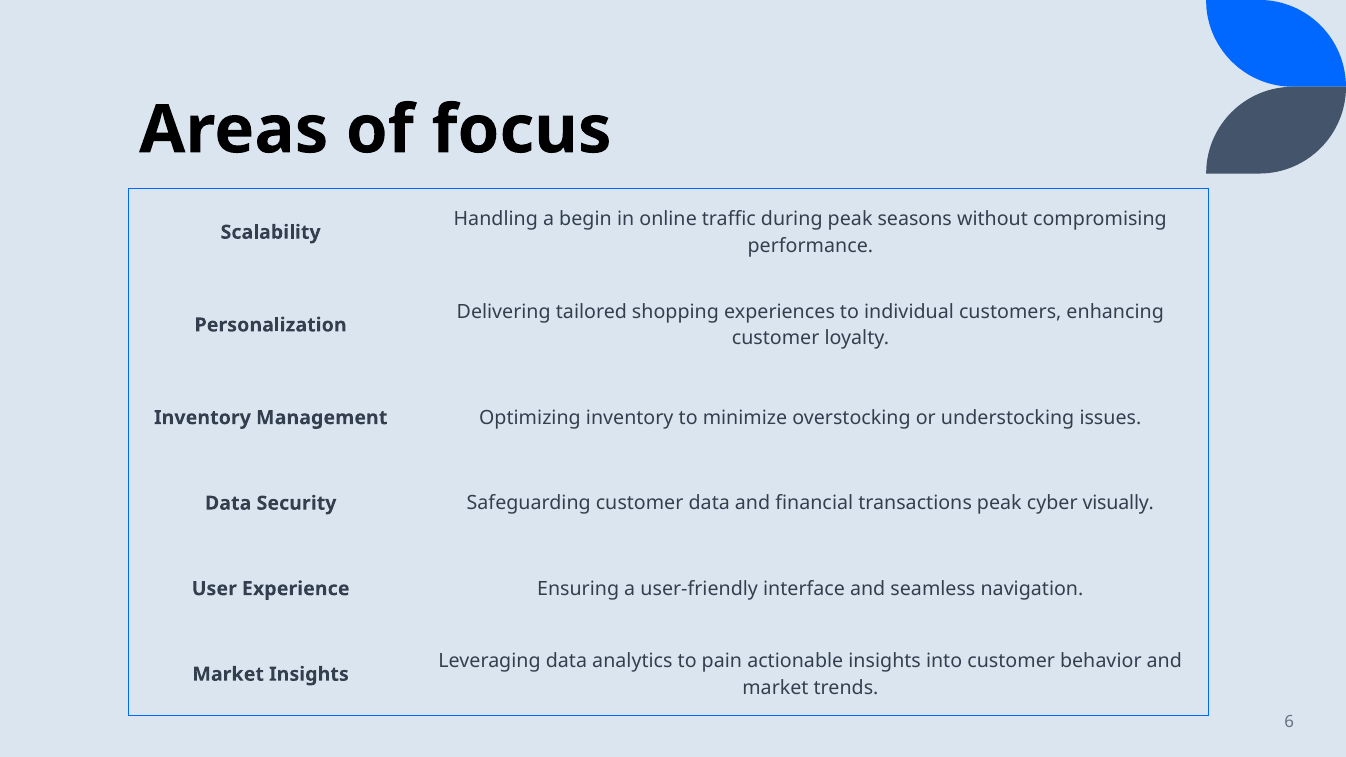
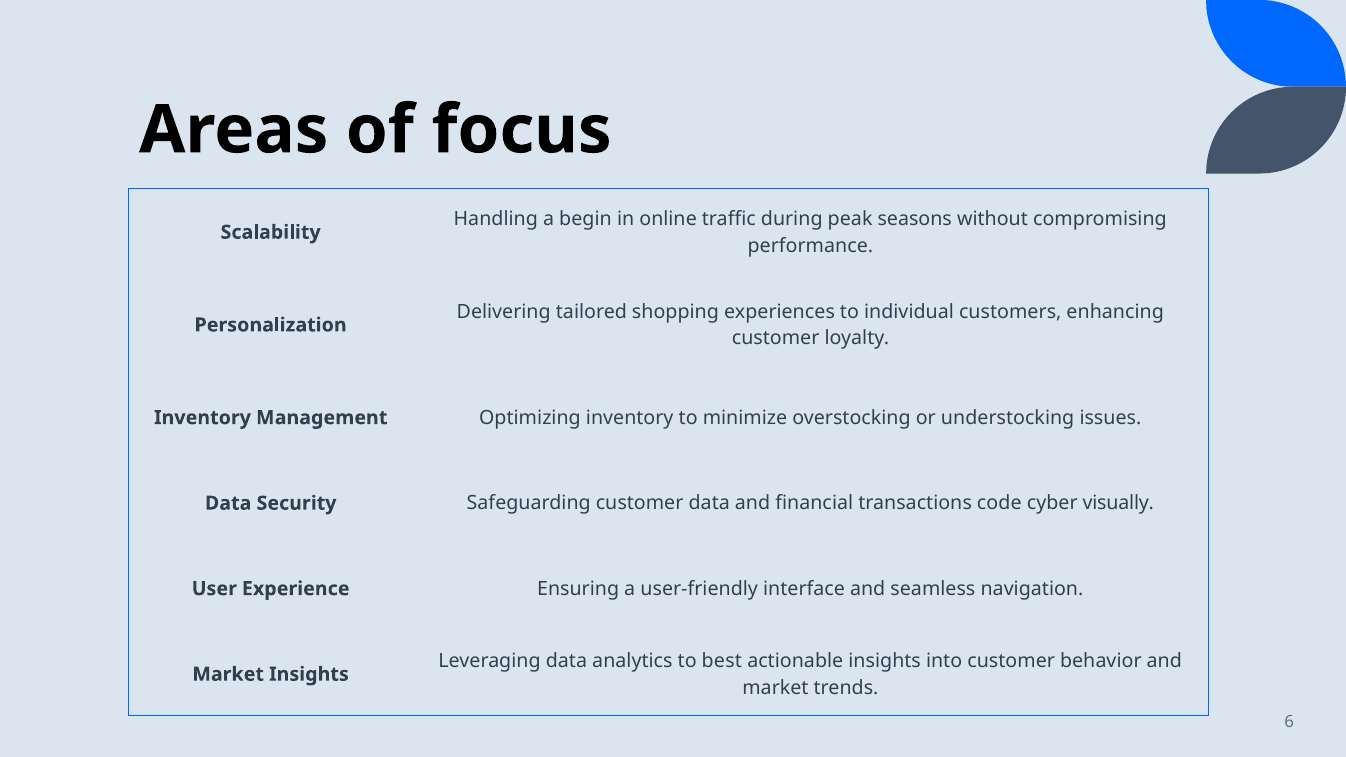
transactions peak: peak -> code
pain: pain -> best
